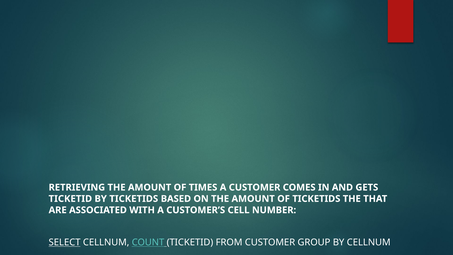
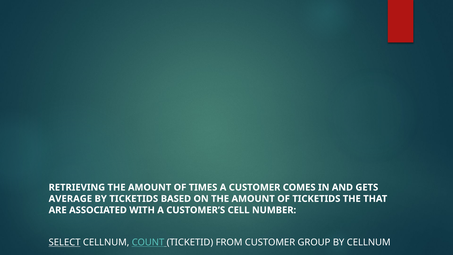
TICKETID at (70, 199): TICKETID -> AVERAGE
